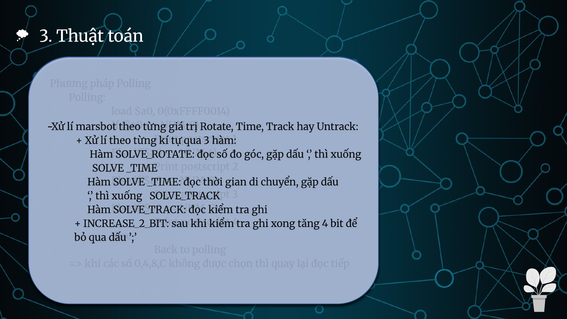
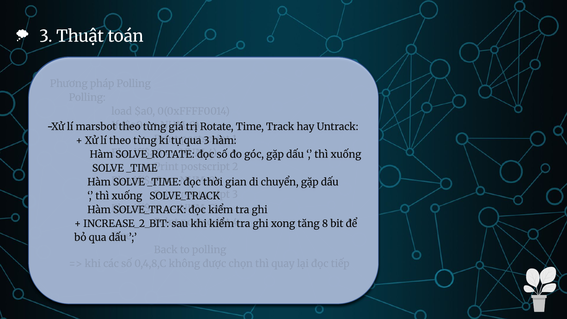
tăng 4: 4 -> 8
